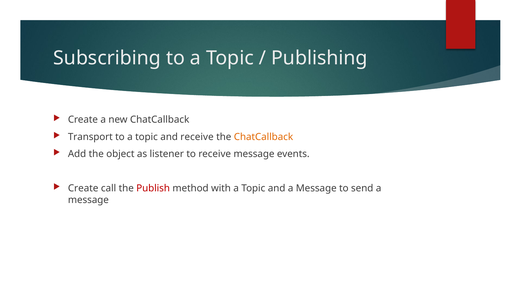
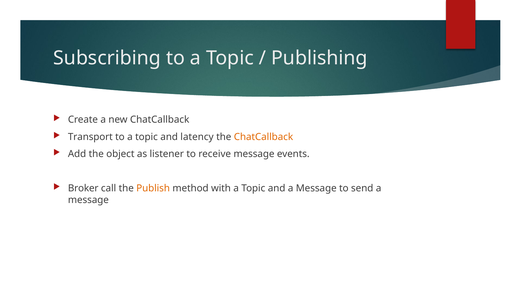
and receive: receive -> latency
Create at (83, 188): Create -> Broker
Publish colour: red -> orange
